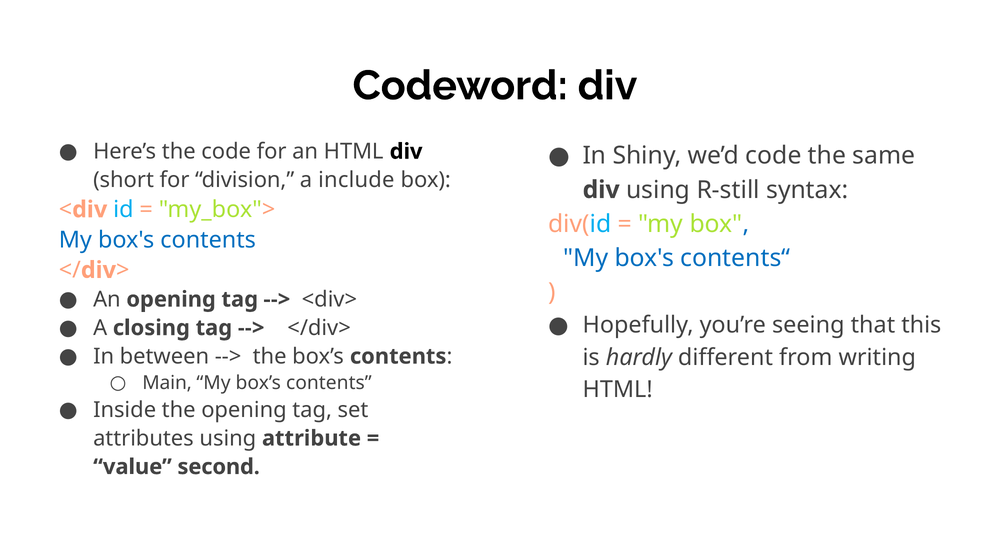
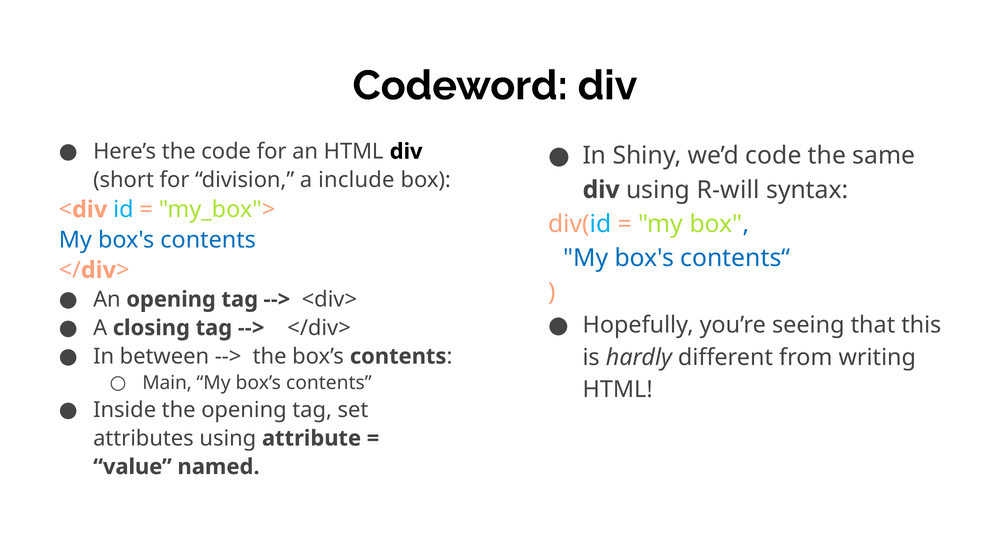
R-still: R-still -> R-will
second: second -> named
